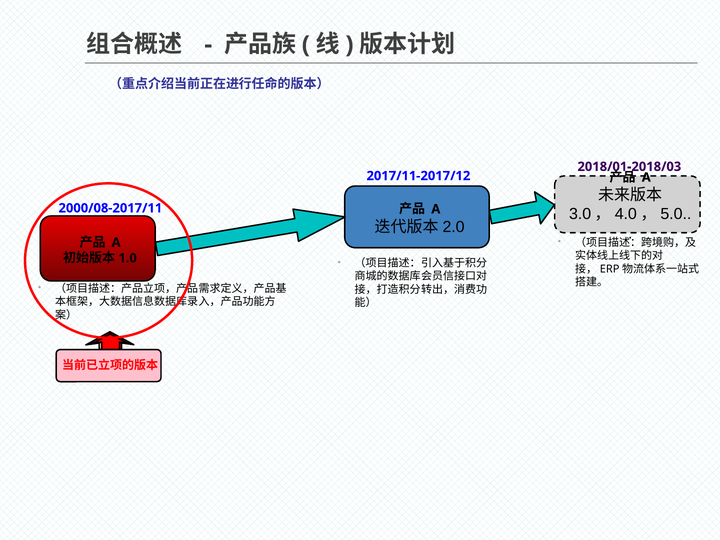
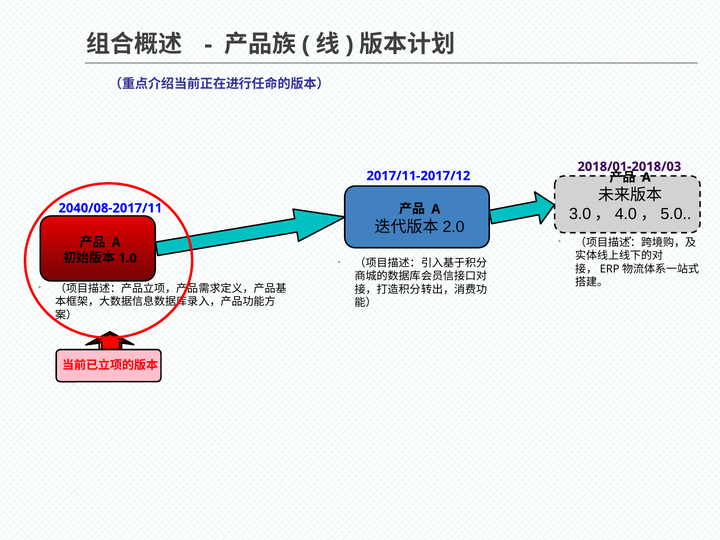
2000/08-2017/11: 2000/08-2017/11 -> 2040/08-2017/11
